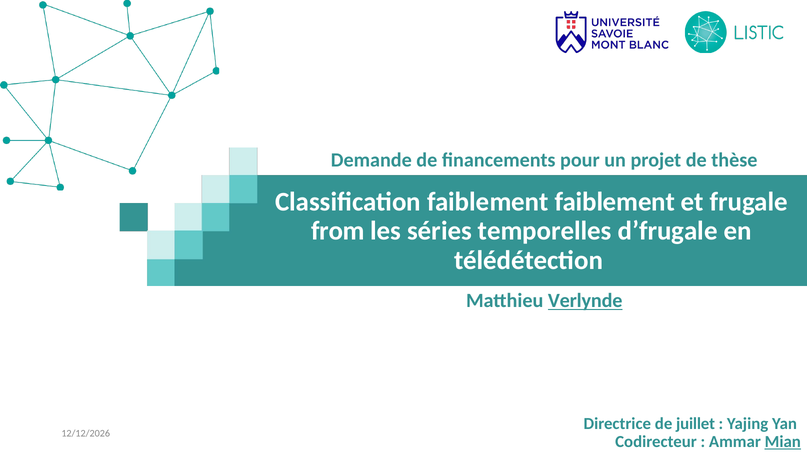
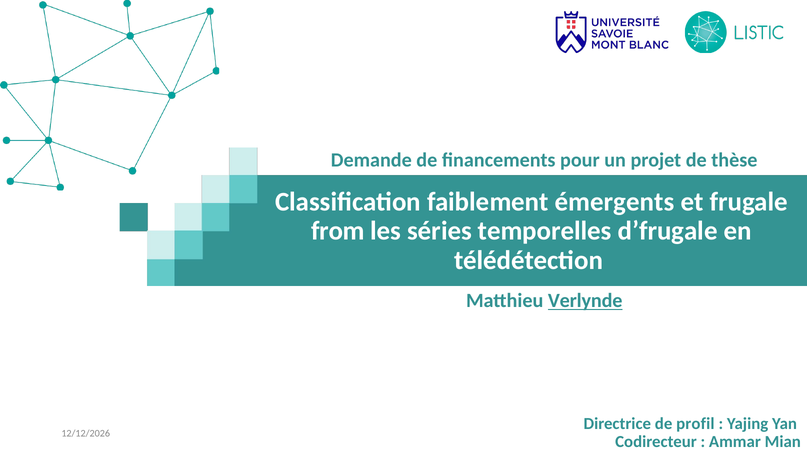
faiblement faiblement: faiblement -> émergents
juillet: juillet -> profil
Mian underline: present -> none
